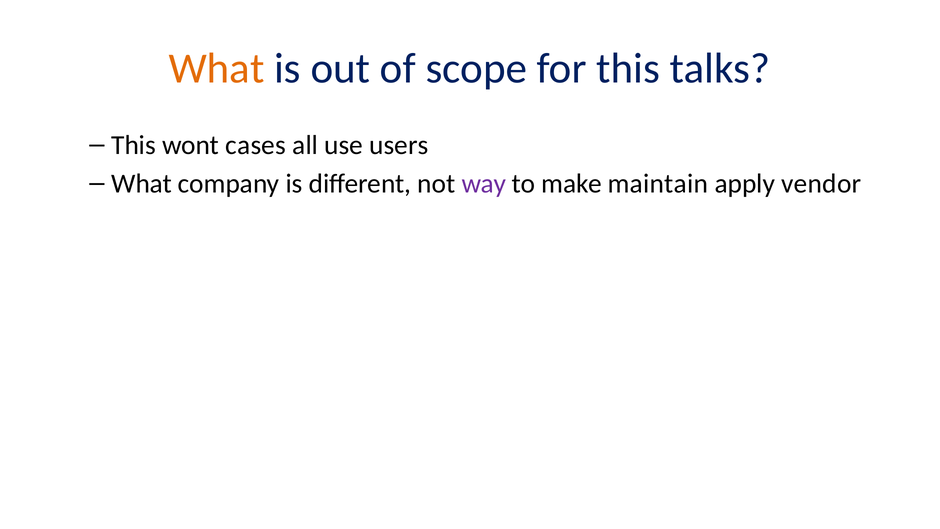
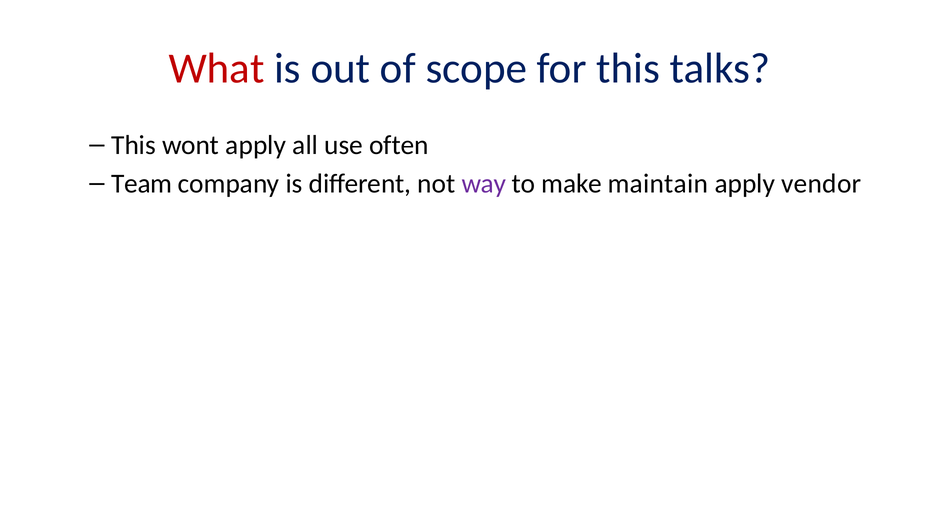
What at (217, 68) colour: orange -> red
wont cases: cases -> apply
users: users -> often
What at (142, 184): What -> Team
